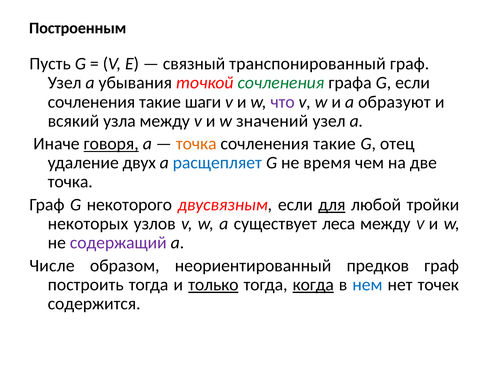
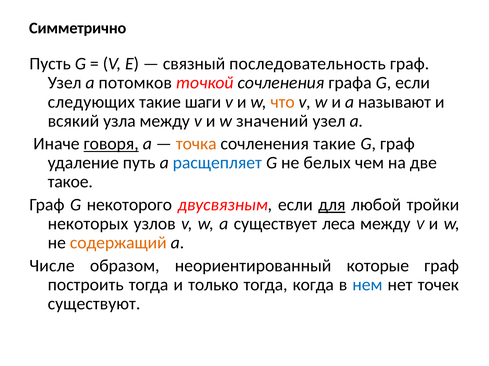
Построенным: Построенным -> Симметрично
транспонированный: транспонированный -> последовательность
убывания: убывания -> потомков
сочленения at (281, 83) colour: green -> black
сочленения at (91, 102): сочленения -> следующих
что colour: purple -> orange
образуют: образуют -> называют
G отец: отец -> граф
двух: двух -> путь
время: время -> белых
точка at (70, 182): точка -> такое
содержащий colour: purple -> orange
предков: предков -> которые
только underline: present -> none
когда underline: present -> none
содержится: содержится -> существуют
